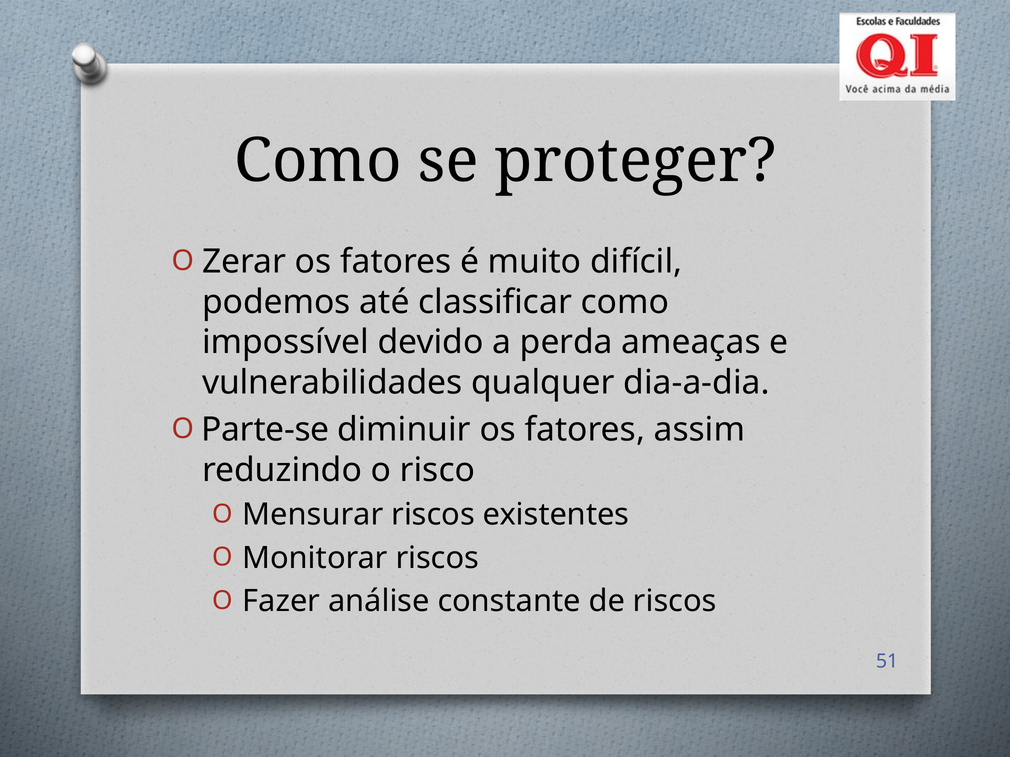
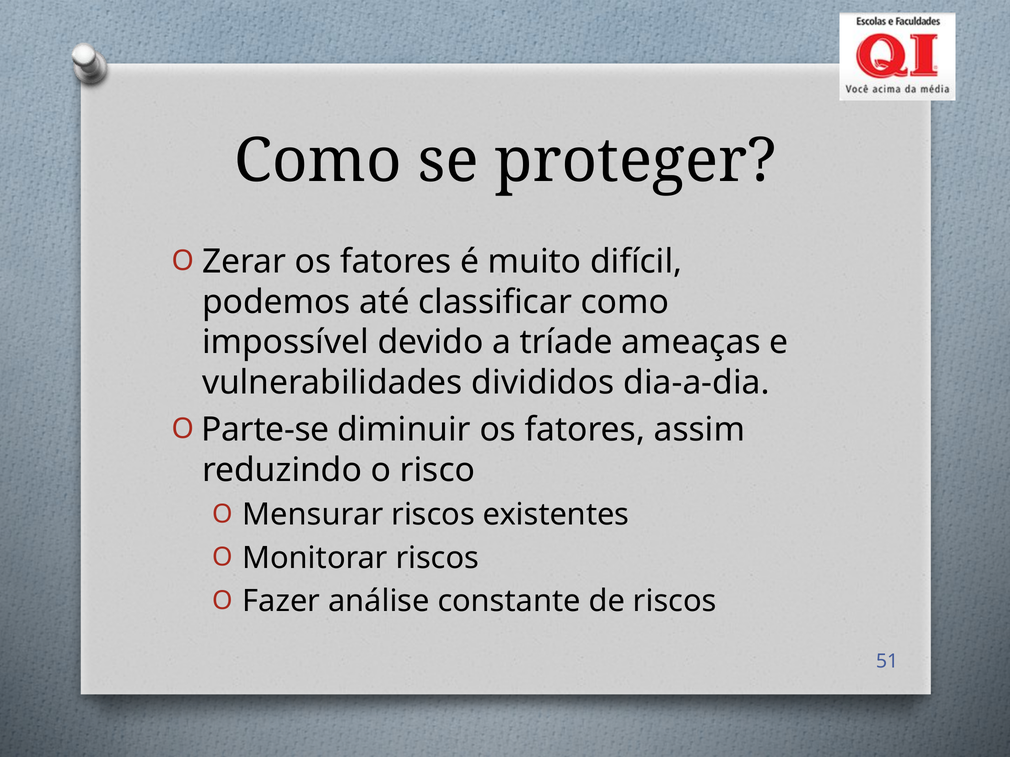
perda: perda -> tríade
qualquer: qualquer -> divididos
